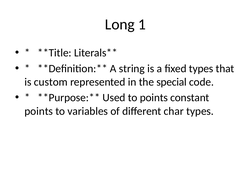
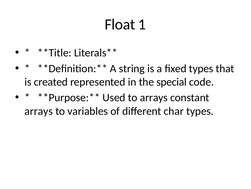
Long: Long -> Float
custom: custom -> created
to points: points -> arrays
points at (39, 111): points -> arrays
